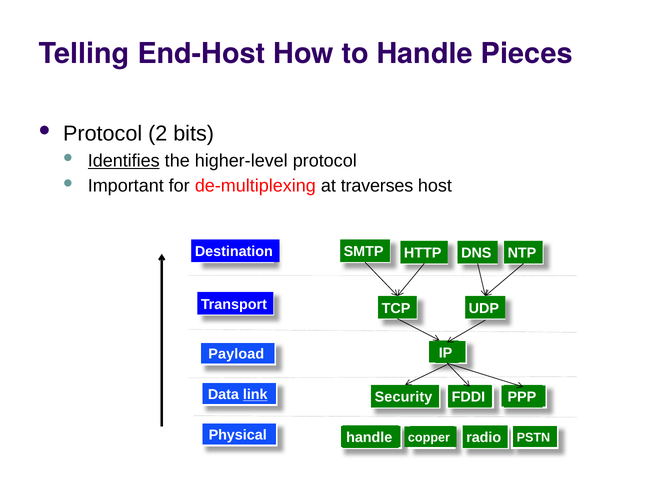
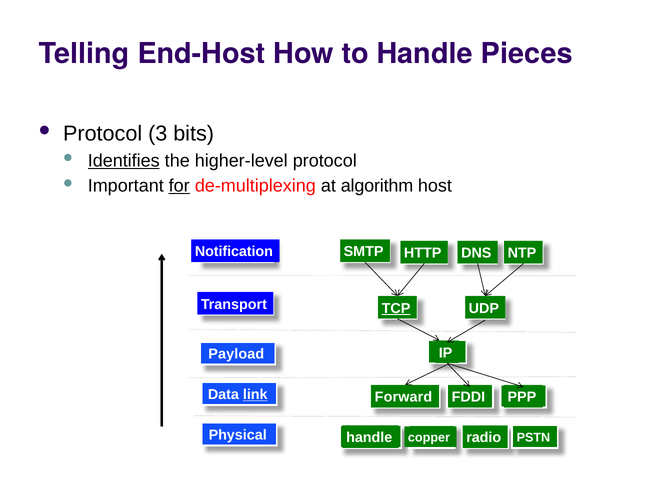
2: 2 -> 3
for underline: none -> present
traverses: traverses -> algorithm
Destination: Destination -> Notification
TCP underline: none -> present
Security: Security -> Forward
